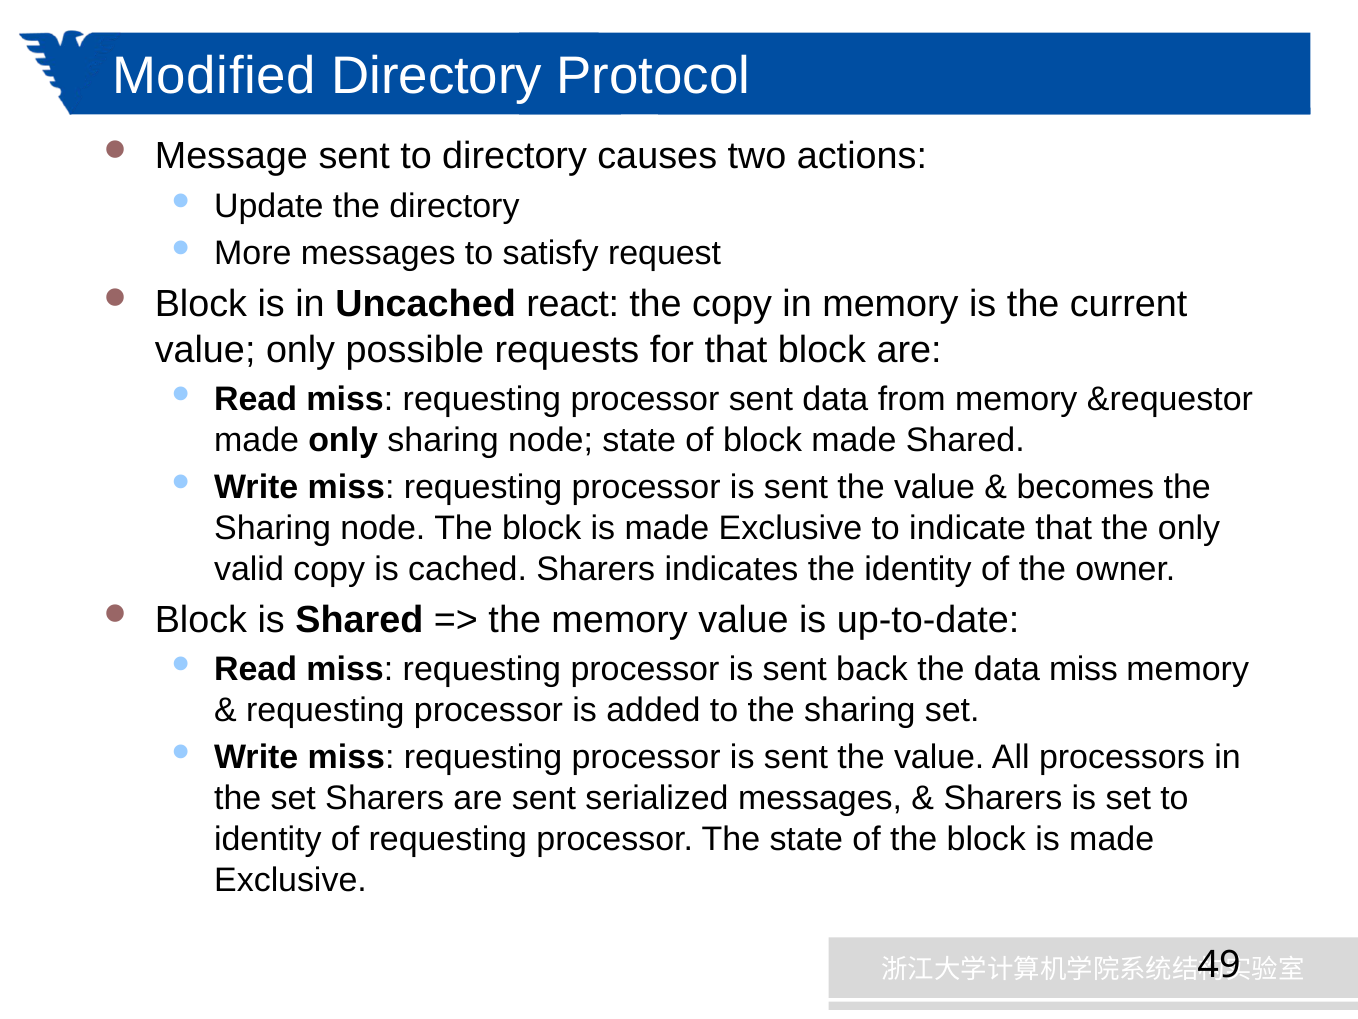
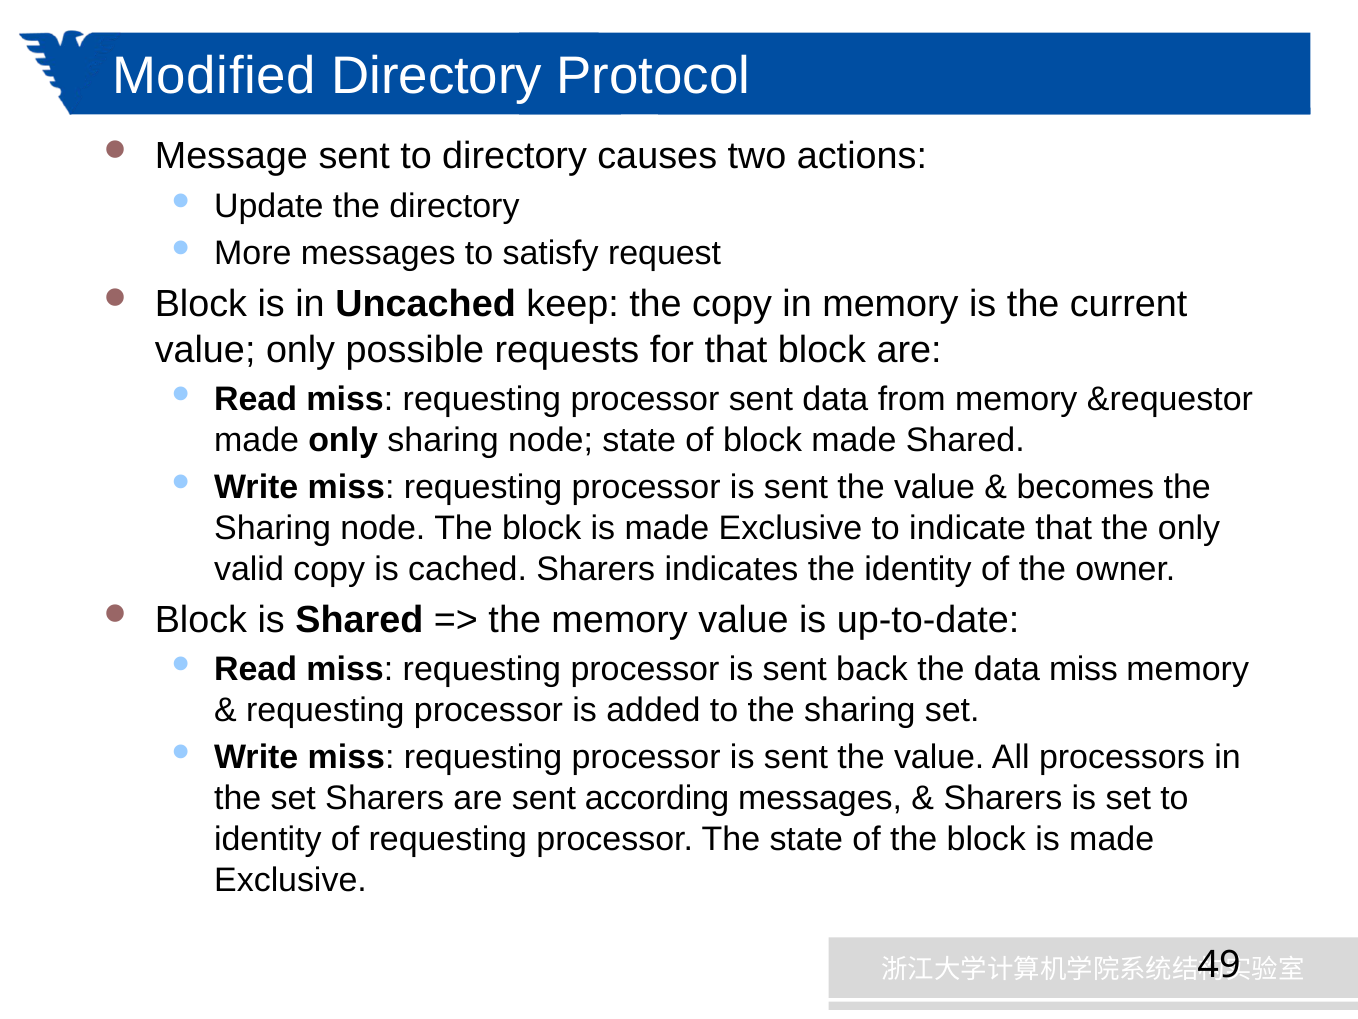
react: react -> keep
serialized: serialized -> according
